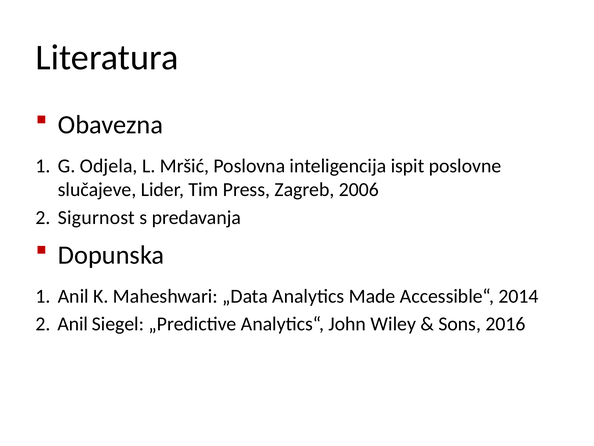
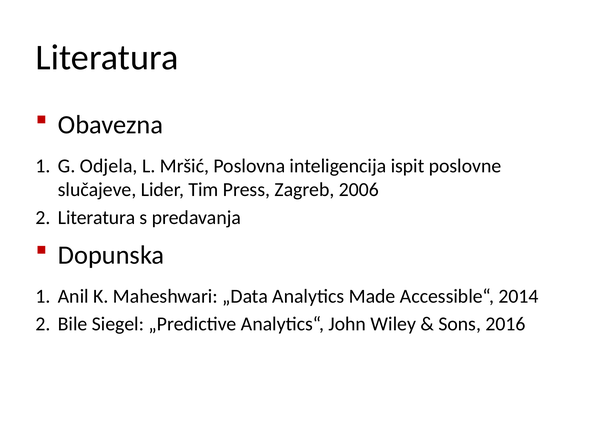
Sigurnost at (96, 217): Sigurnost -> Literatura
Anil at (73, 324): Anil -> Bile
